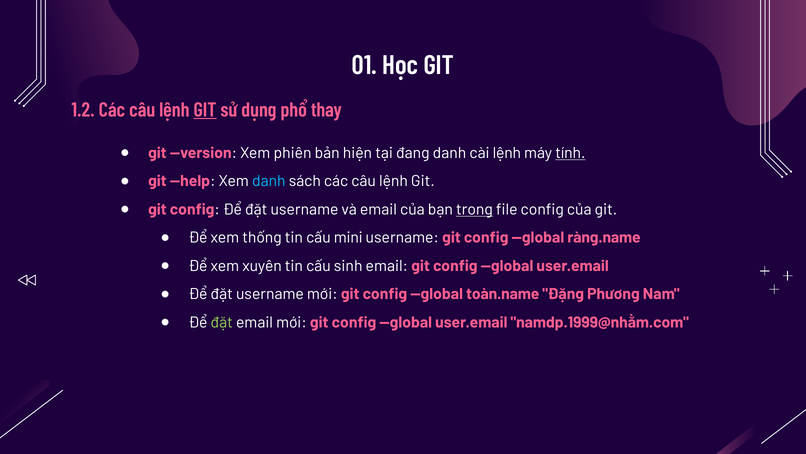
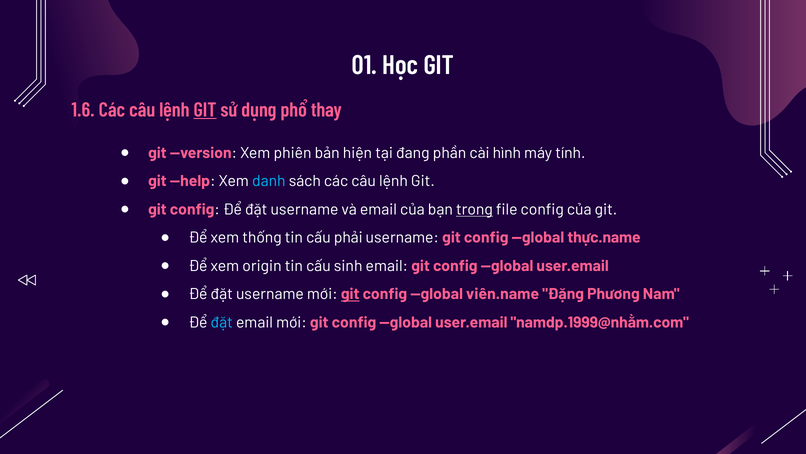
1.2: 1.2 -> 1.6
đang danh: danh -> phần
cài lệnh: lệnh -> hình
tính underline: present -> none
mini: mini -> phải
ràng.name: ràng.name -> thực.name
xuyên: xuyên -> origin
git at (350, 294) underline: none -> present
toàn.name: toàn.name -> viên.name
đặt at (222, 322) colour: light green -> light blue
